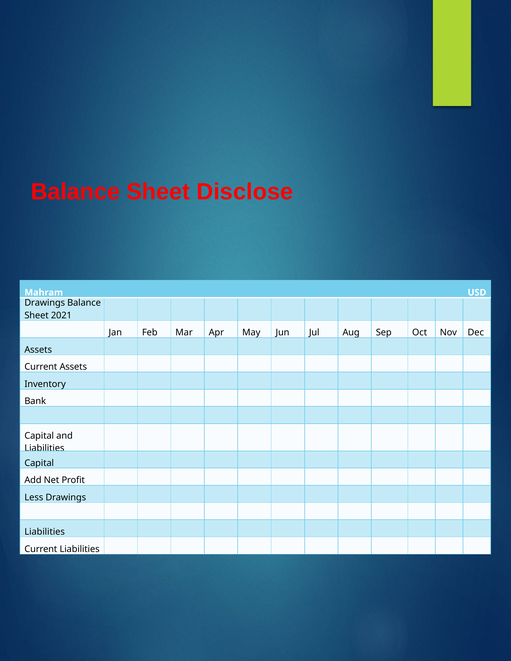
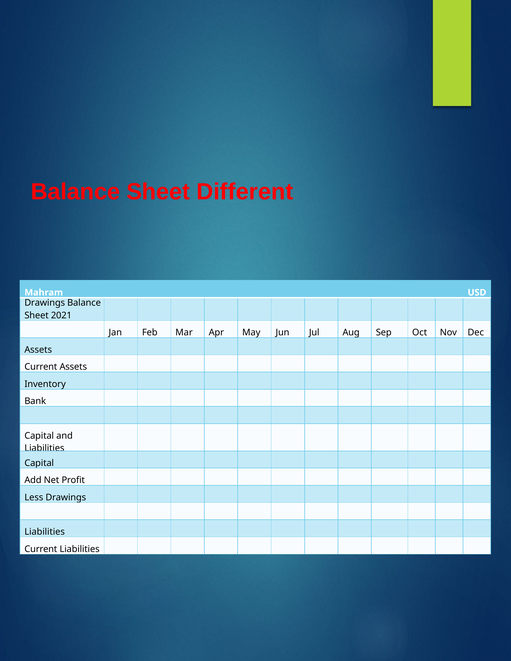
Disclose: Disclose -> Different
